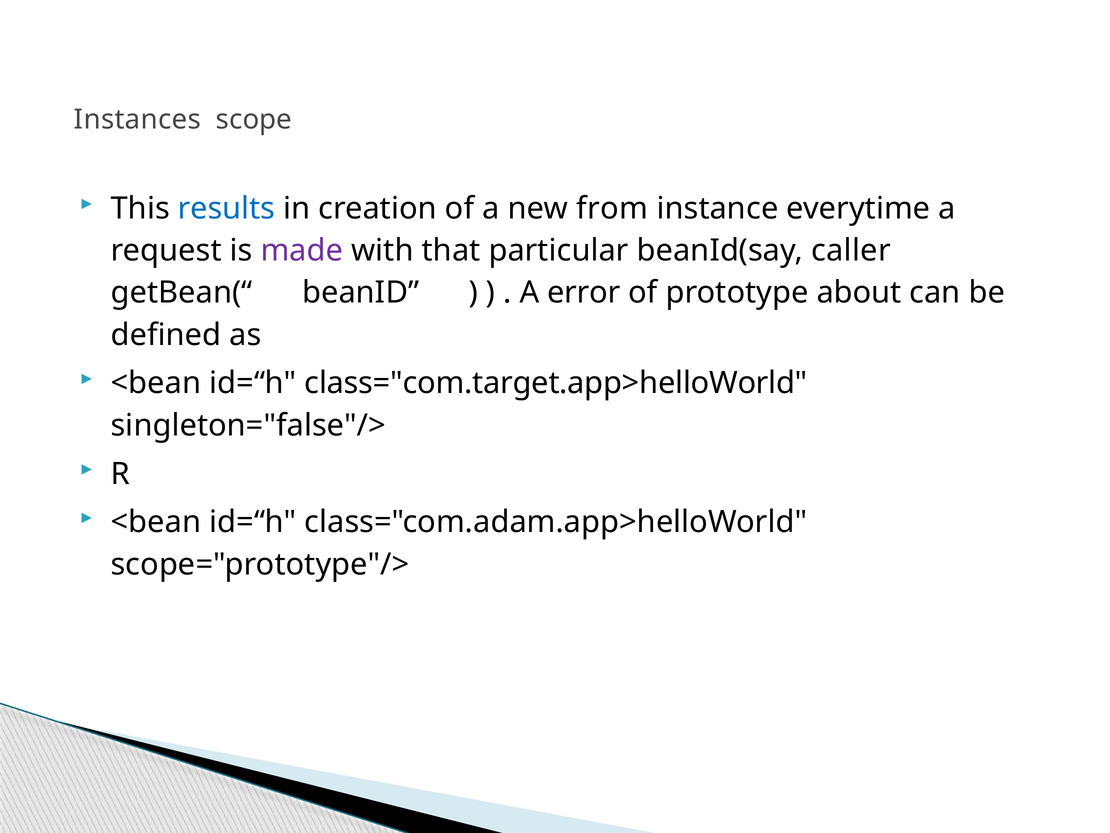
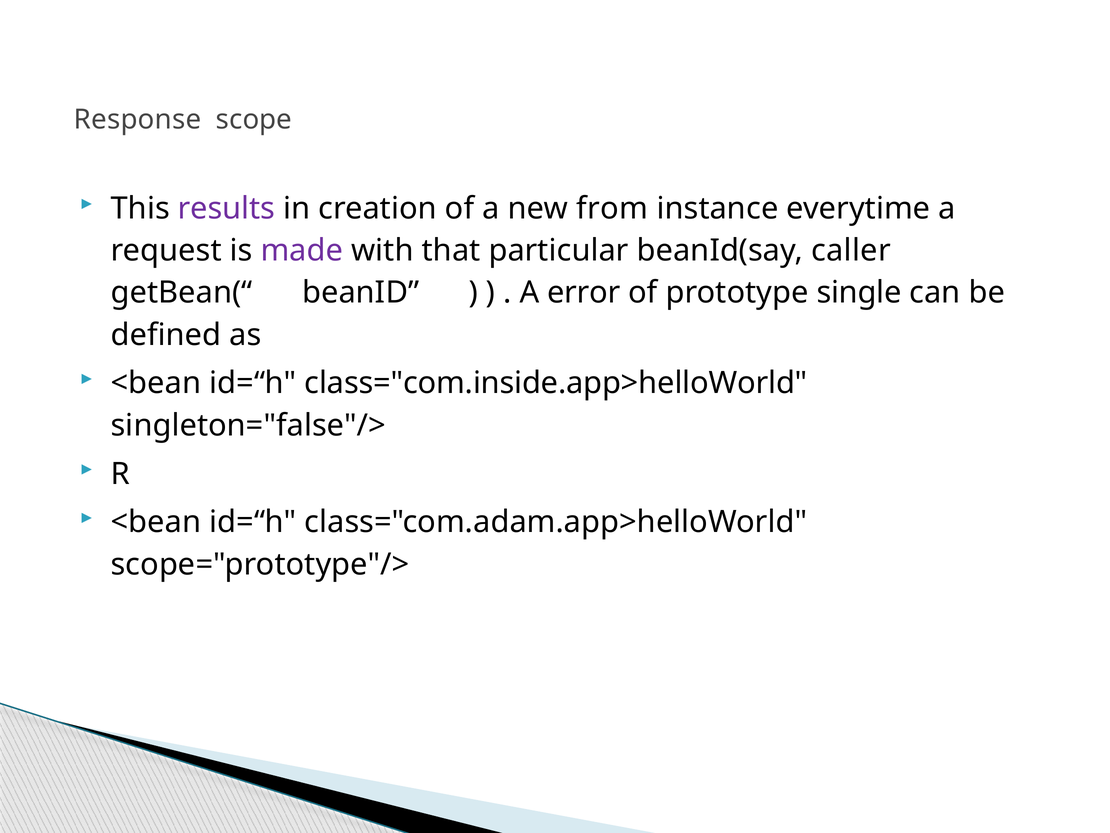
Instances: Instances -> Response
results colour: blue -> purple
about: about -> single
class="com.target.app>helloWorld: class="com.target.app>helloWorld -> class="com.inside.app>helloWorld
